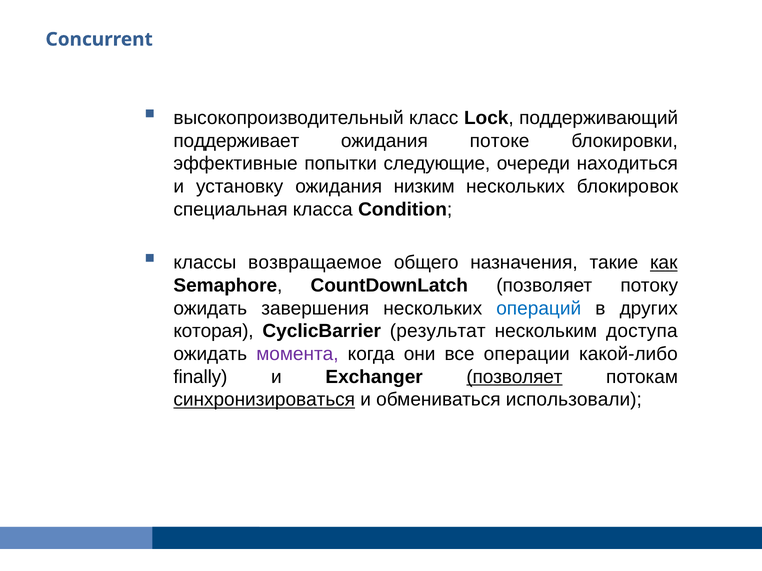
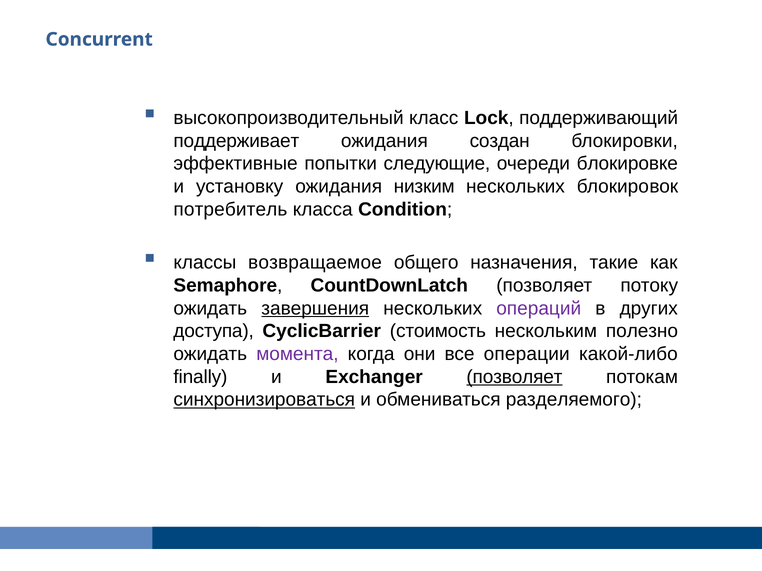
потоке: потоке -> создан
находиться: находиться -> блокировке
специальная: специальная -> потребитель
как underline: present -> none
завершения underline: none -> present
операций colour: blue -> purple
которая: которая -> доступа
результат: результат -> стоимость
доступа: доступа -> полезно
использовали: использовали -> разделяемого
